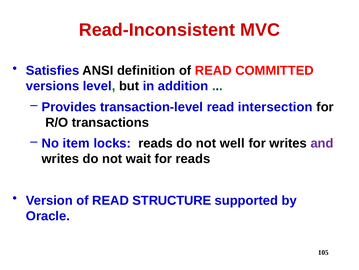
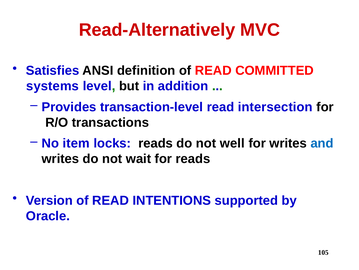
Read-Inconsistent: Read-Inconsistent -> Read-Alternatively
versions: versions -> systems
and colour: purple -> blue
STRUCTURE: STRUCTURE -> INTENTIONS
